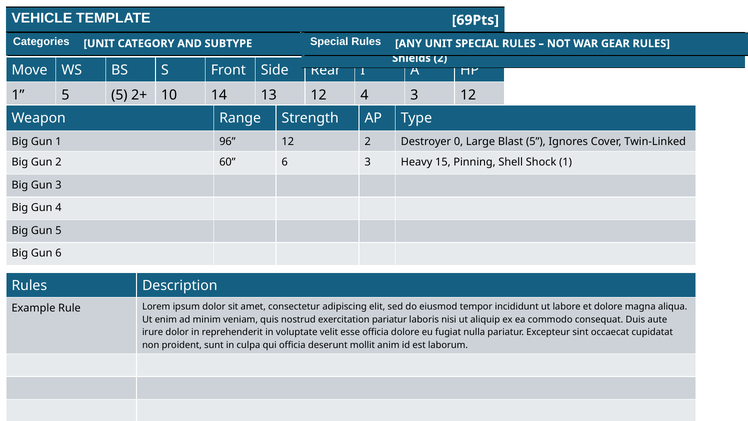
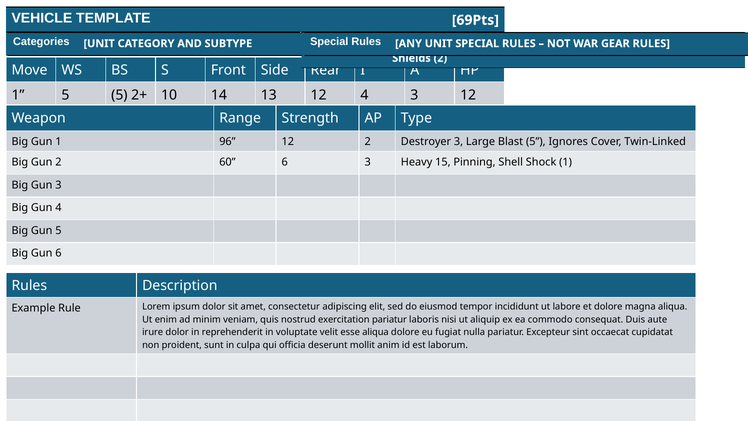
Destroyer 0: 0 -> 3
esse officia: officia -> aliqua
